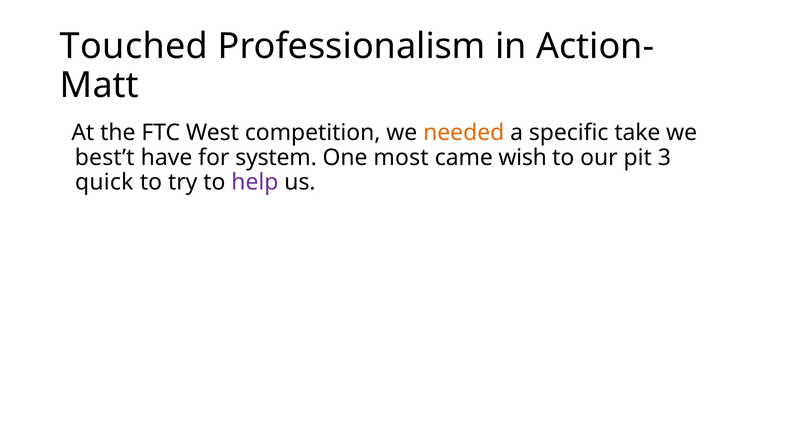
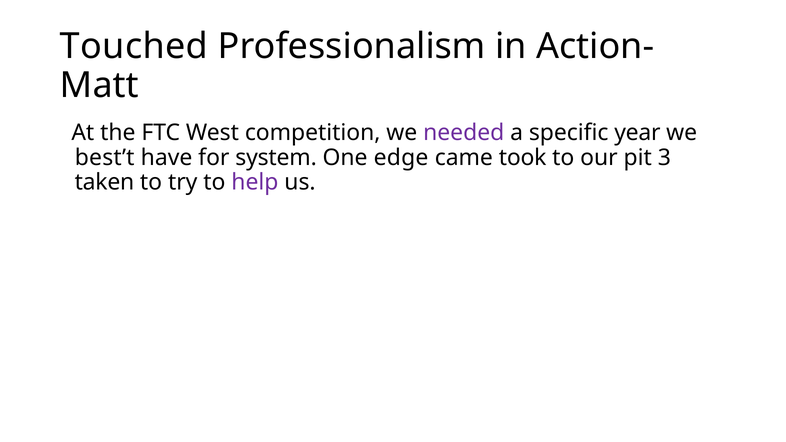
needed colour: orange -> purple
take: take -> year
most: most -> edge
wish: wish -> took
quick: quick -> taken
